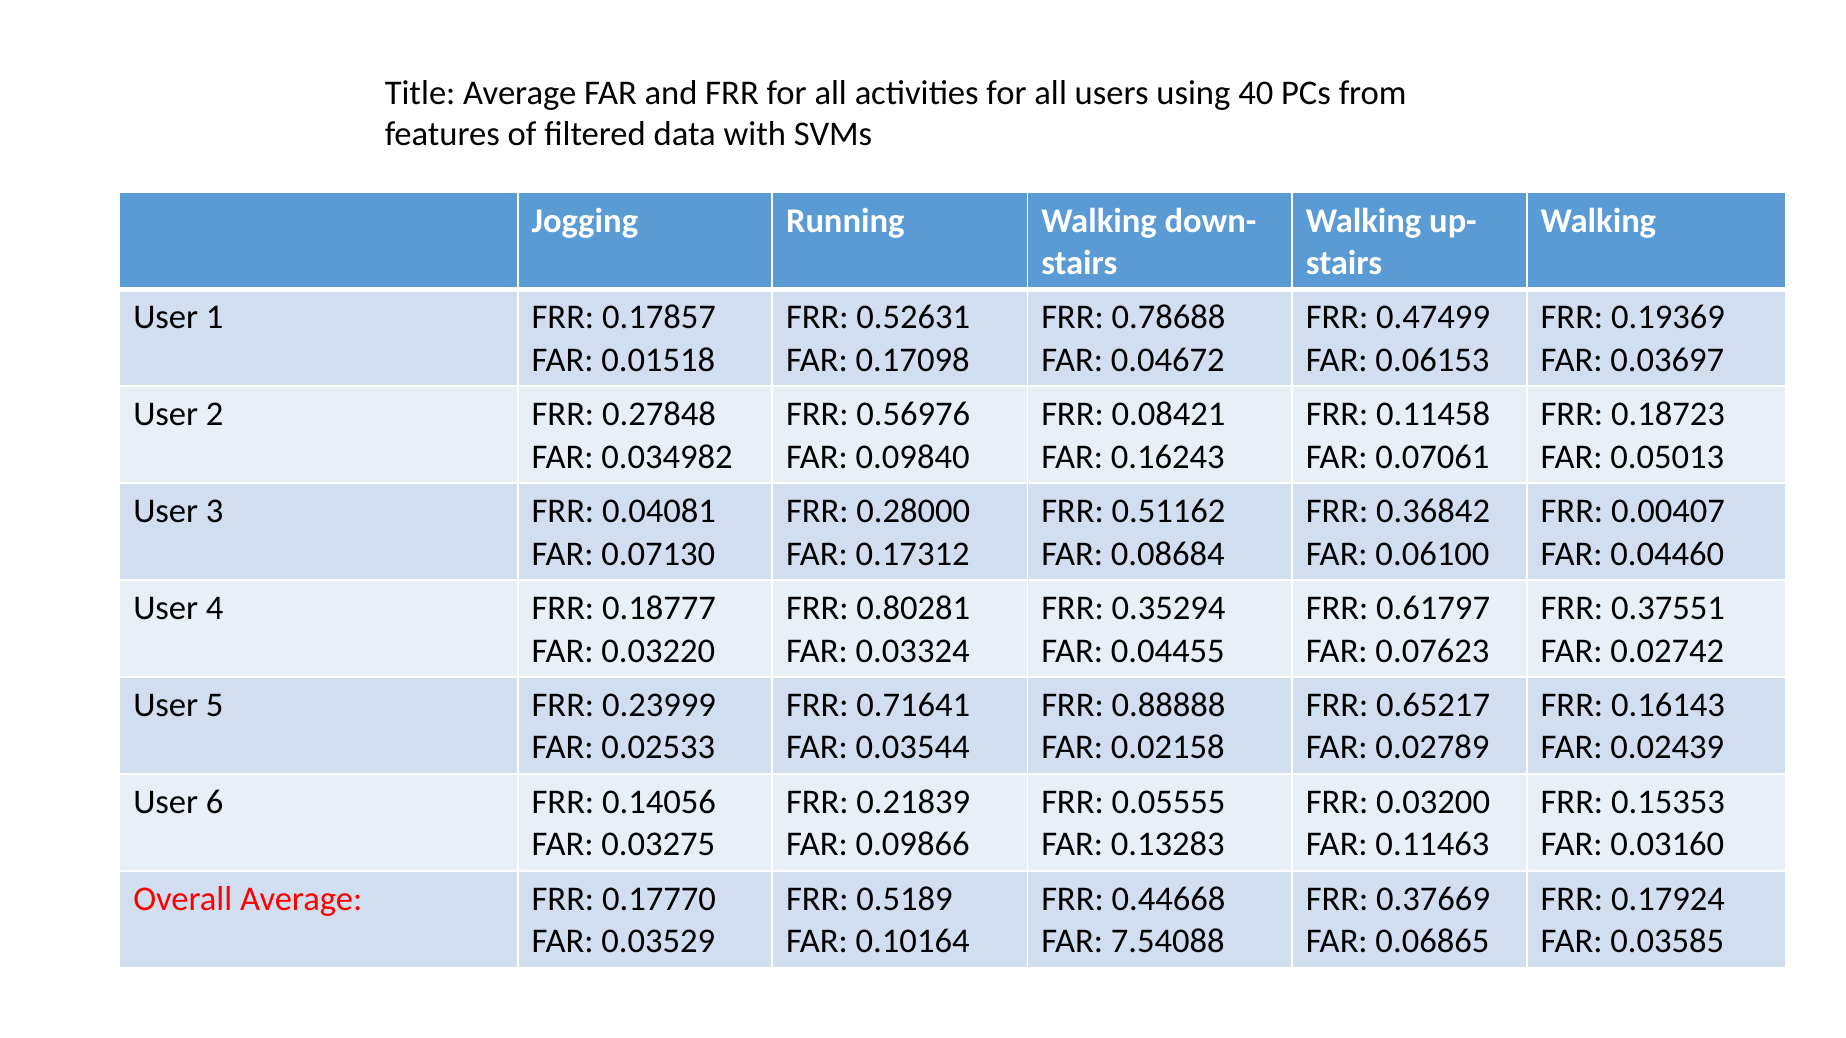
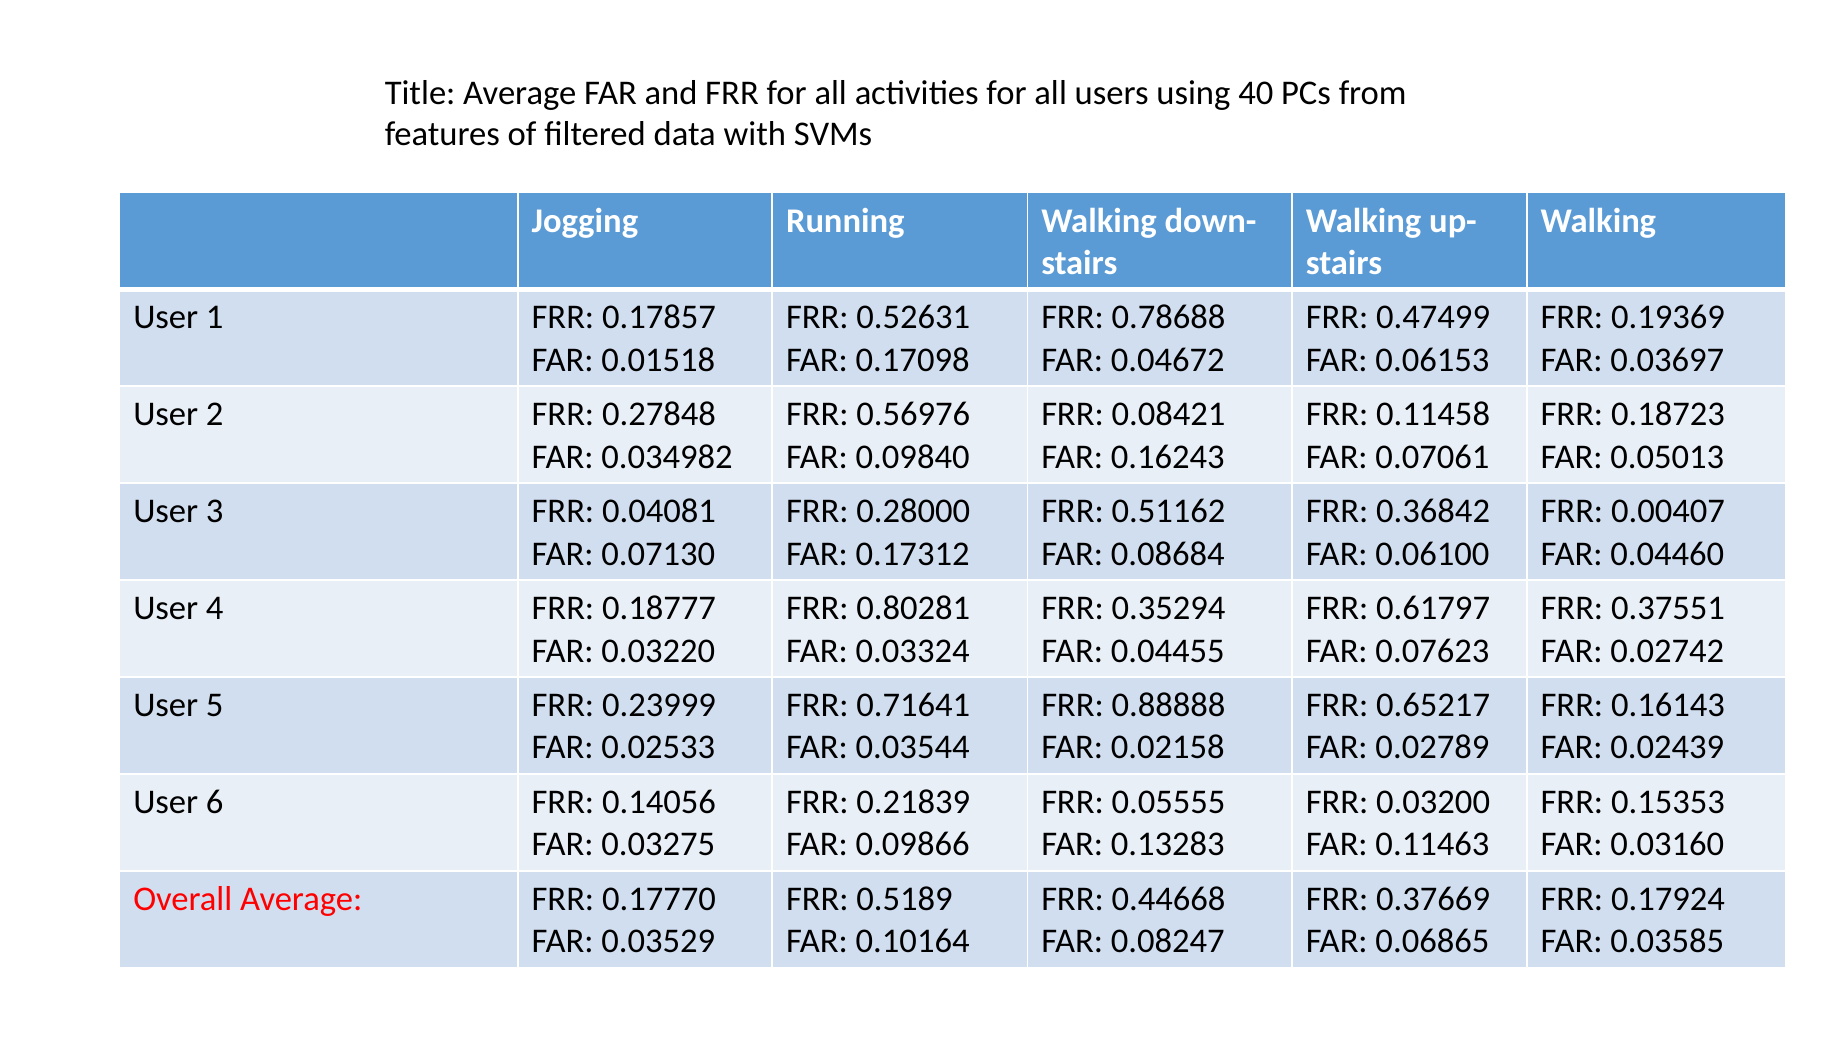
7.54088: 7.54088 -> 0.08247
